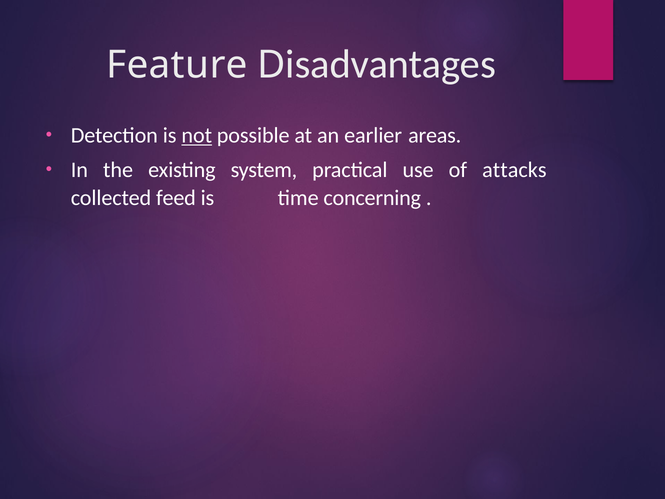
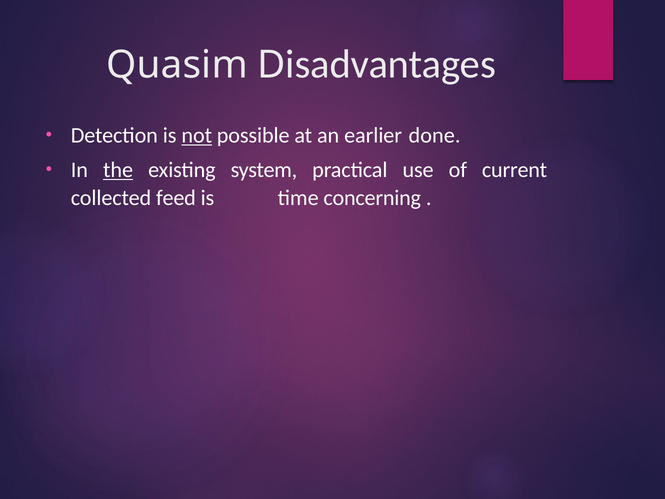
Feature: Feature -> Quasim
areas: areas -> done
the underline: none -> present
attacks: attacks -> current
